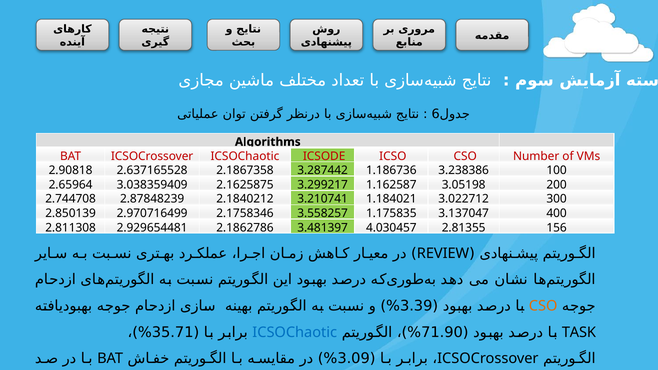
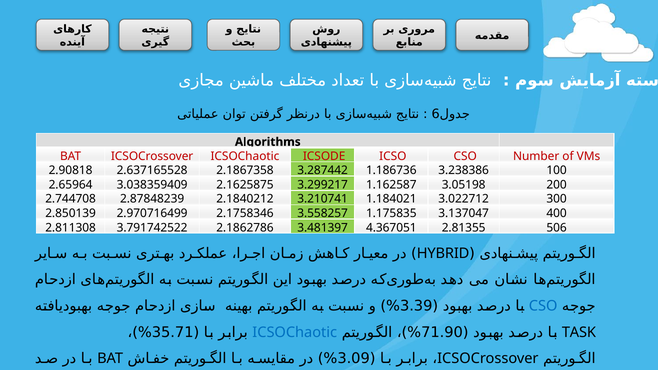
2.929654481: 2.929654481 -> 3.791742522
4.030457: 4.030457 -> 4.367051
156: 156 -> 506
REVIEW: REVIEW -> HYBRID
CSO at (543, 306) colour: orange -> blue
